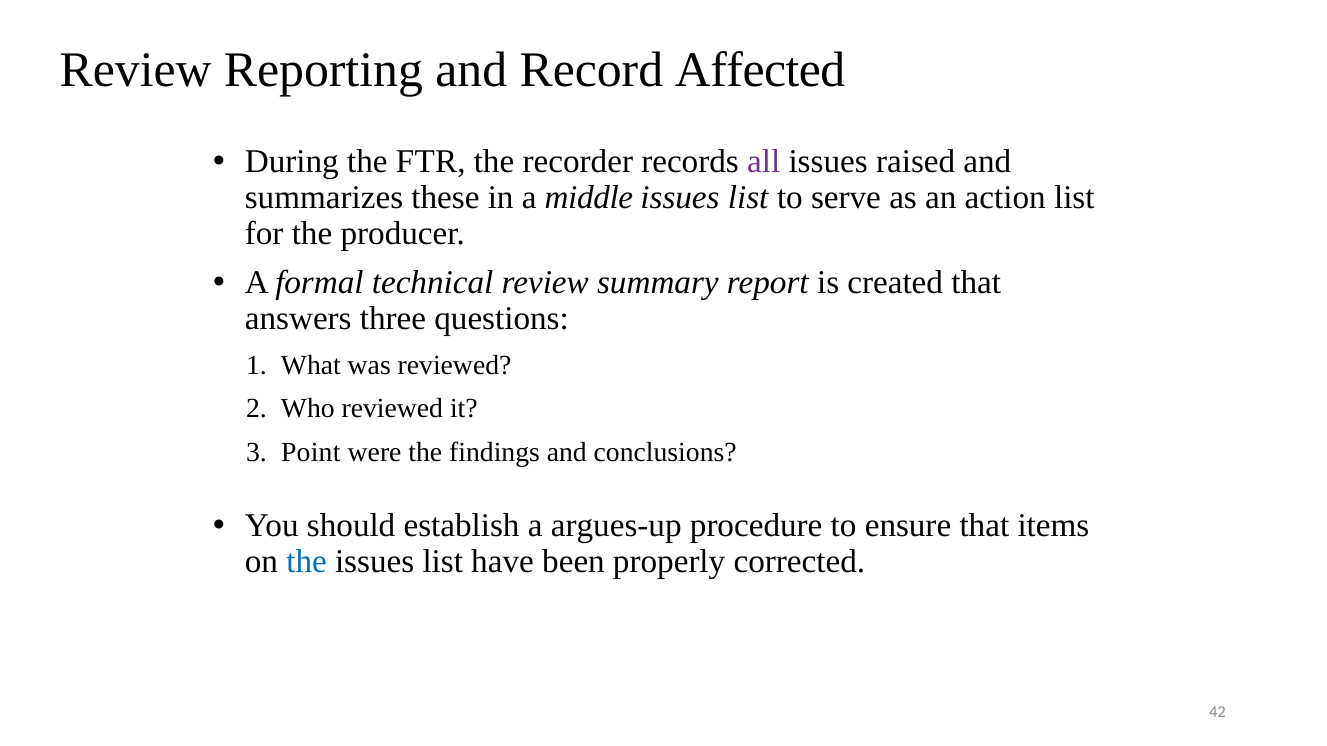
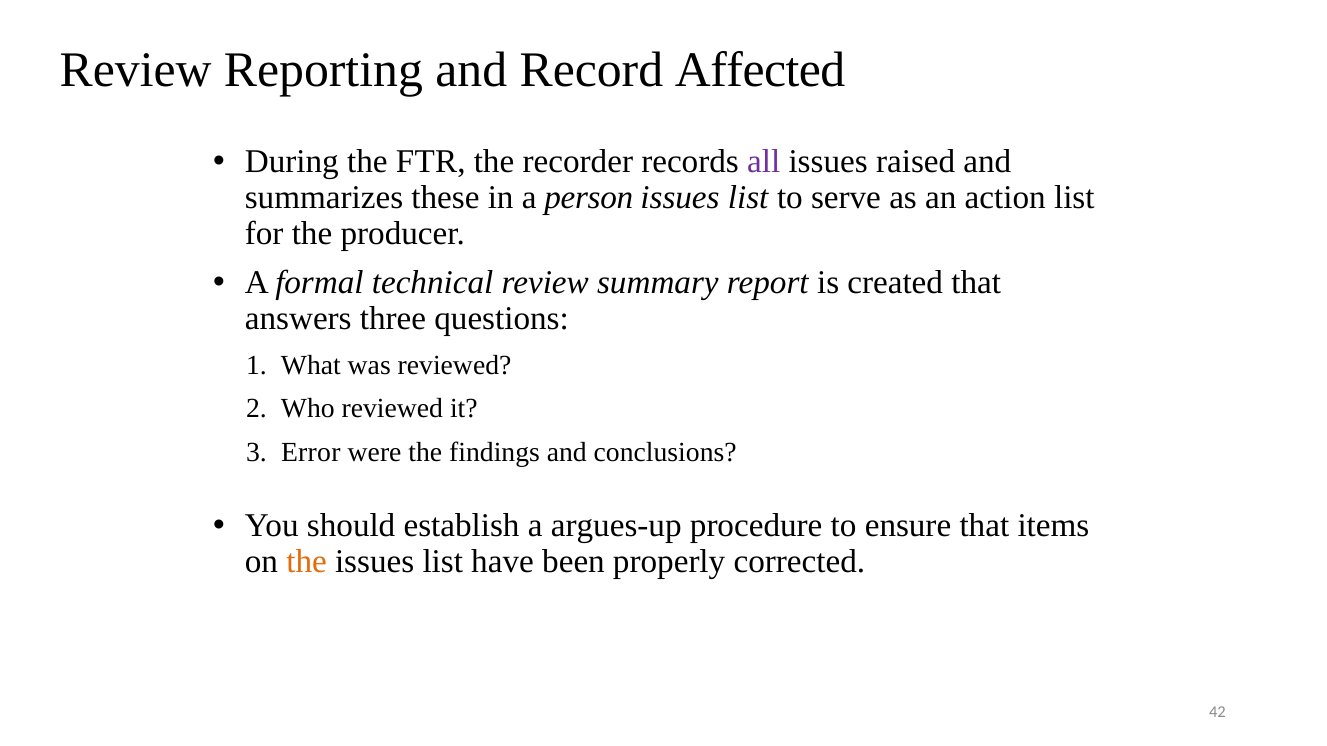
middle: middle -> person
Point: Point -> Error
the at (307, 562) colour: blue -> orange
